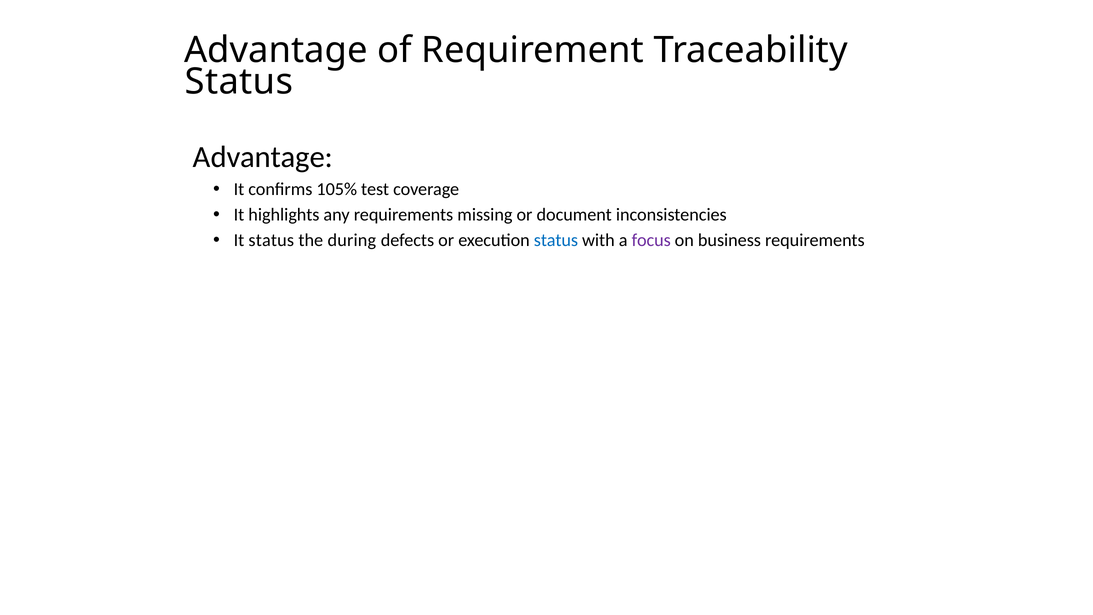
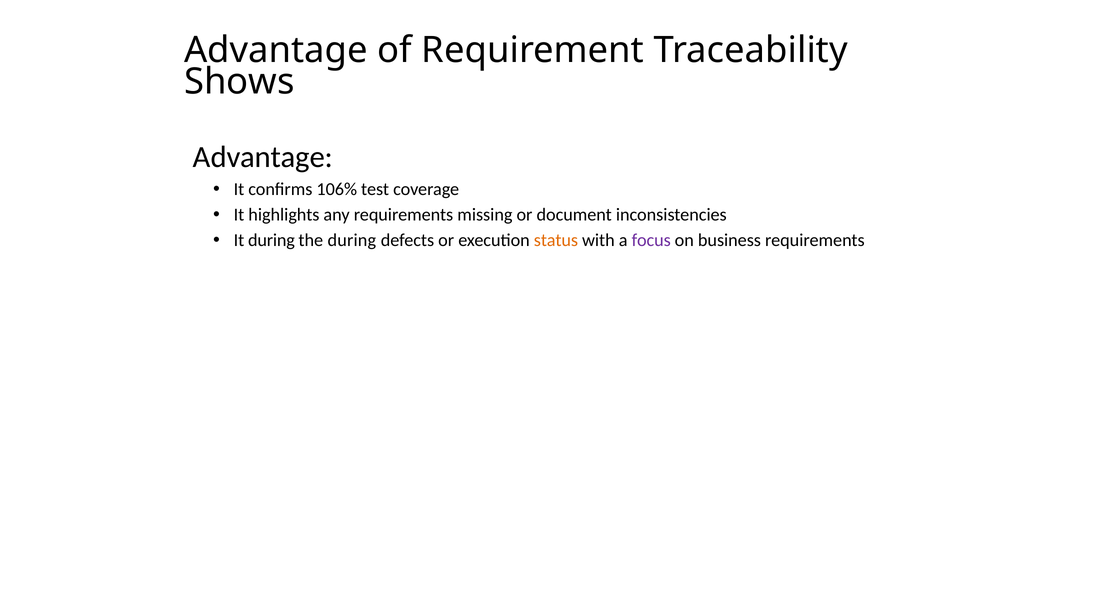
Status at (239, 82): Status -> Shows
105%: 105% -> 106%
It status: status -> during
status at (556, 240) colour: blue -> orange
